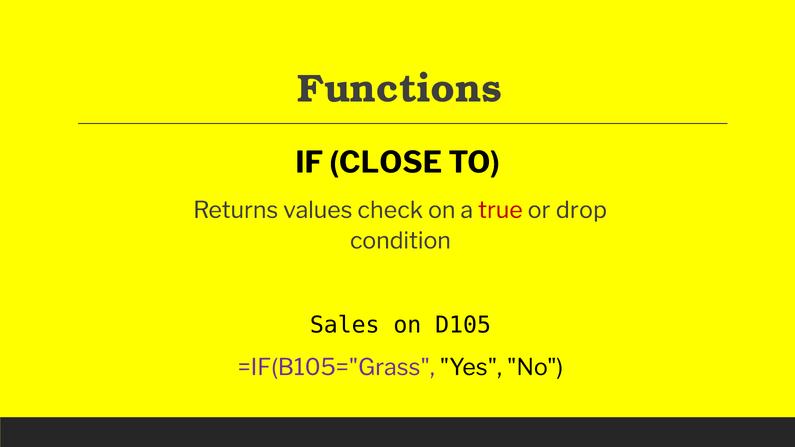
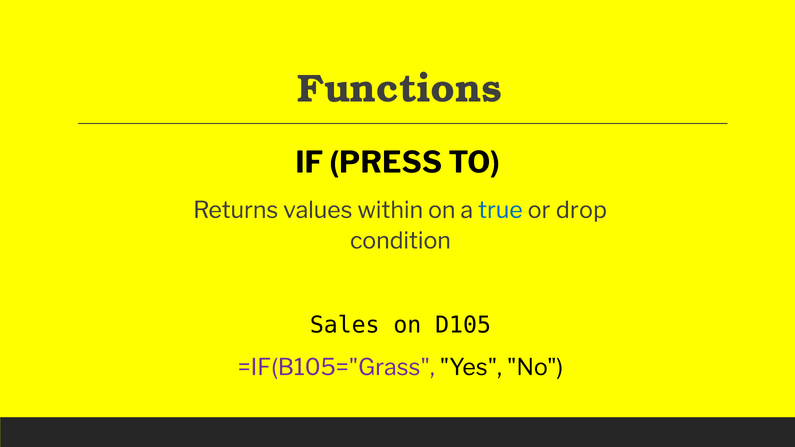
CLOSE: CLOSE -> PRESS
check: check -> within
true colour: red -> blue
